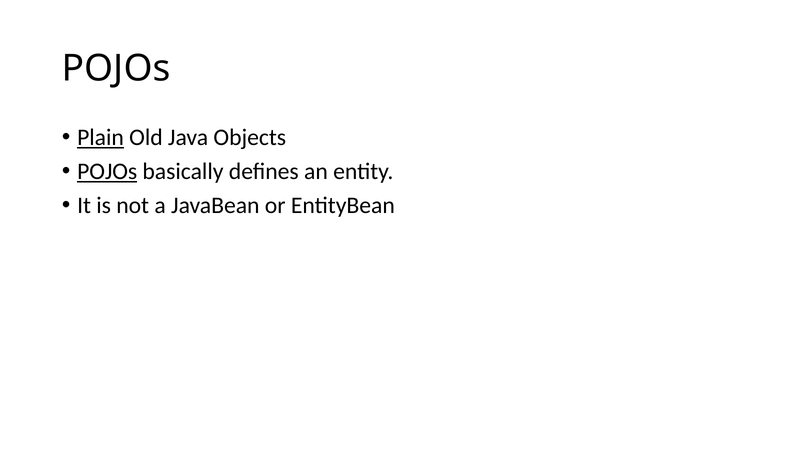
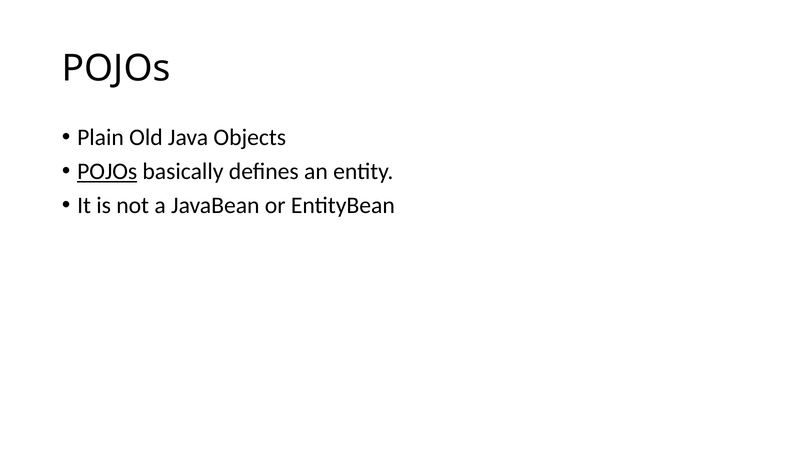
Plain underline: present -> none
